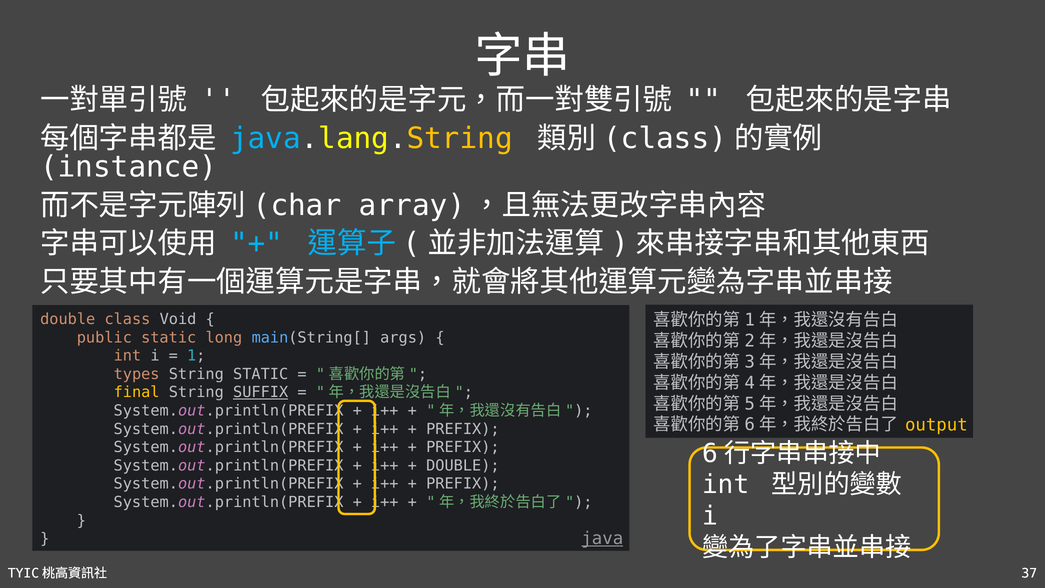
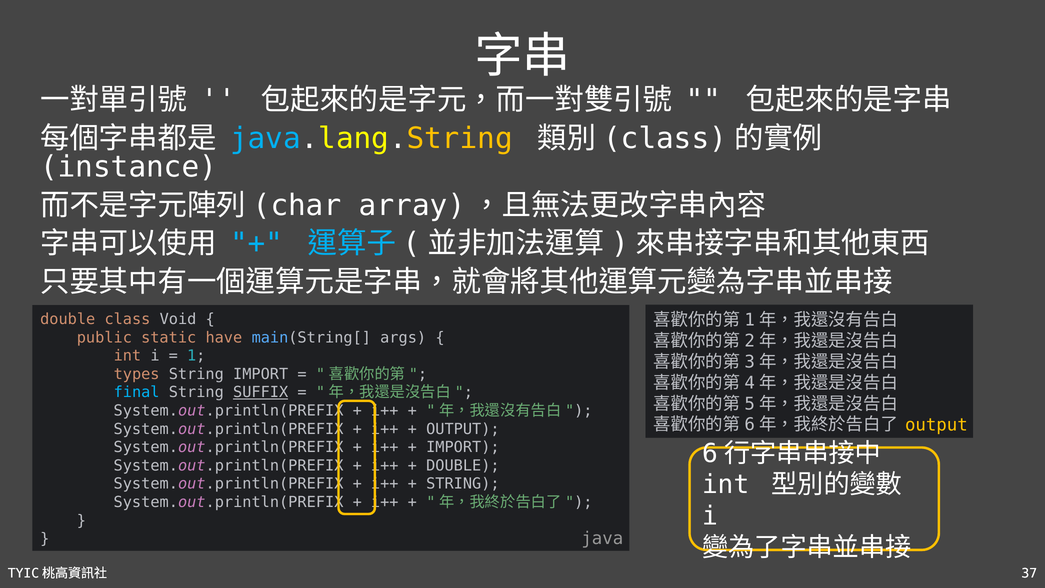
long: long -> have
String STATIC: STATIC -> IMPORT
final colour: yellow -> light blue
PREFIX at (463, 429): PREFIX -> OUTPUT
PREFIX at (463, 447): PREFIX -> IMPORT
PREFIX at (463, 484): PREFIX -> STRING
java underline: present -> none
